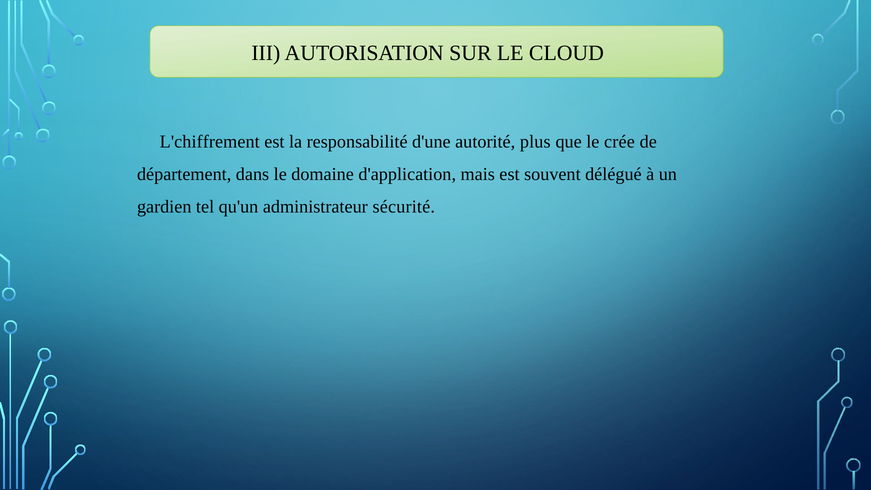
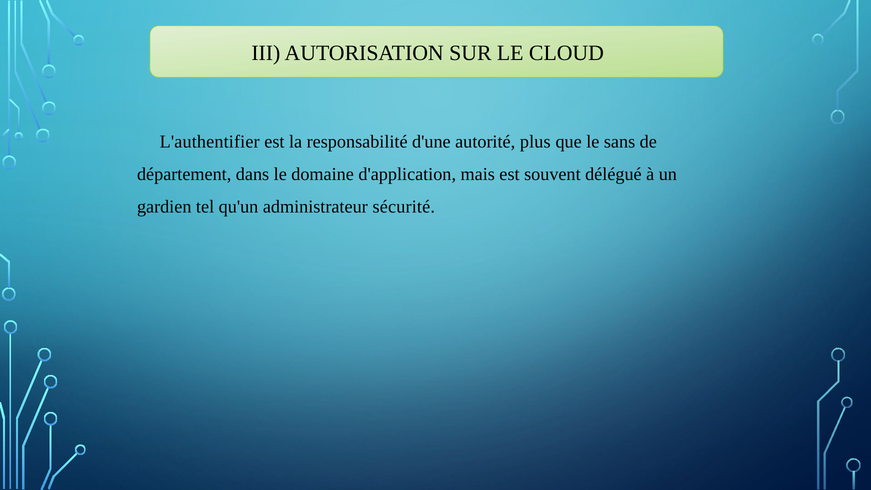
L'chiffrement: L'chiffrement -> L'authentifier
crée: crée -> sans
